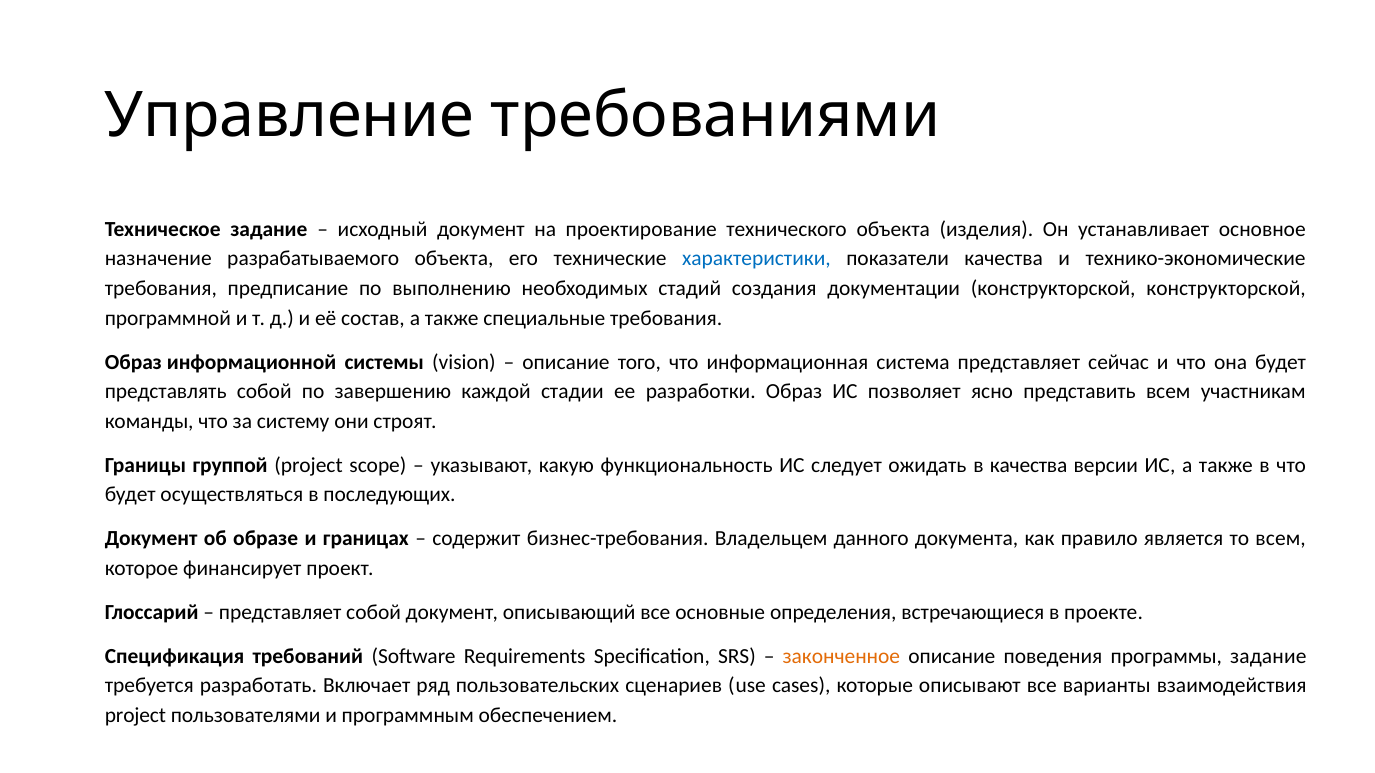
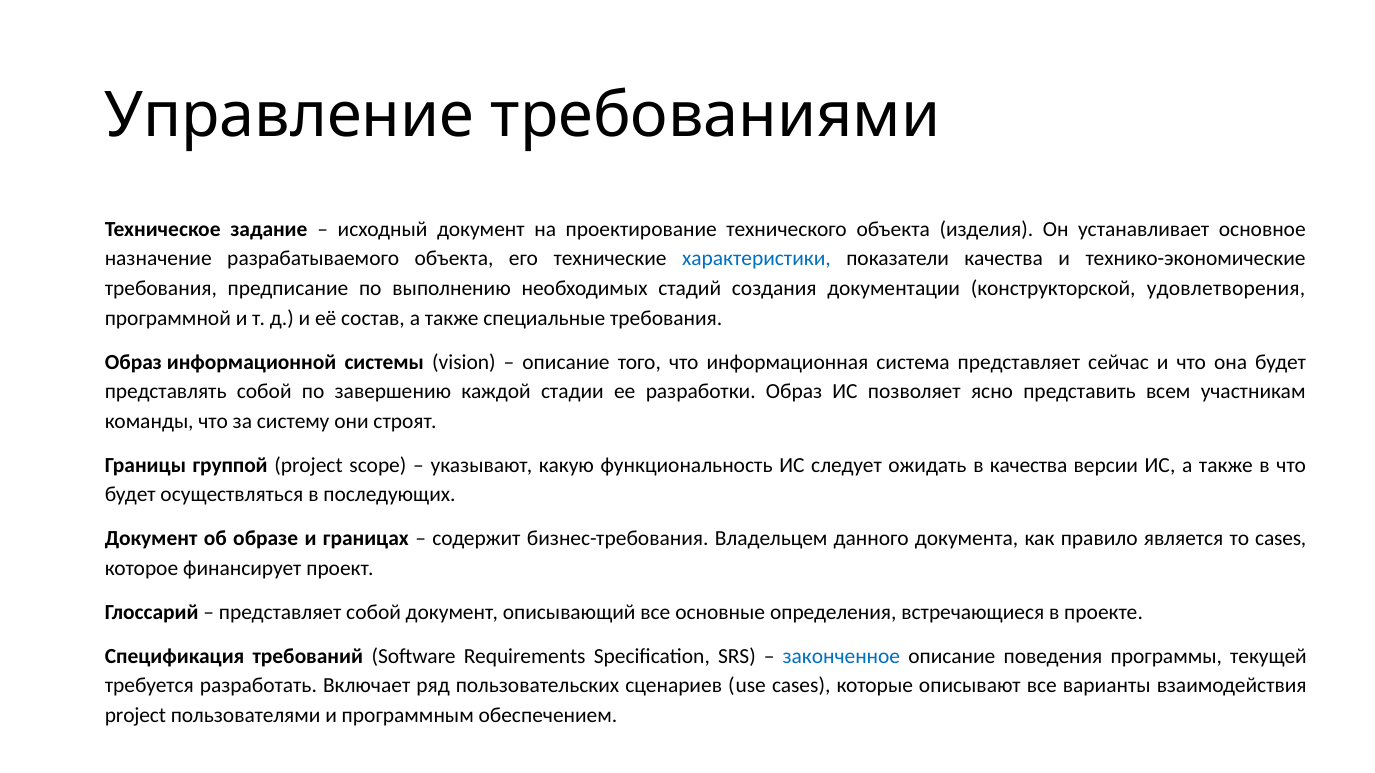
конструкторской конструкторской: конструкторской -> удовлетворения
то всем: всем -> cases
законченное colour: orange -> blue
программы задание: задание -> текущей
